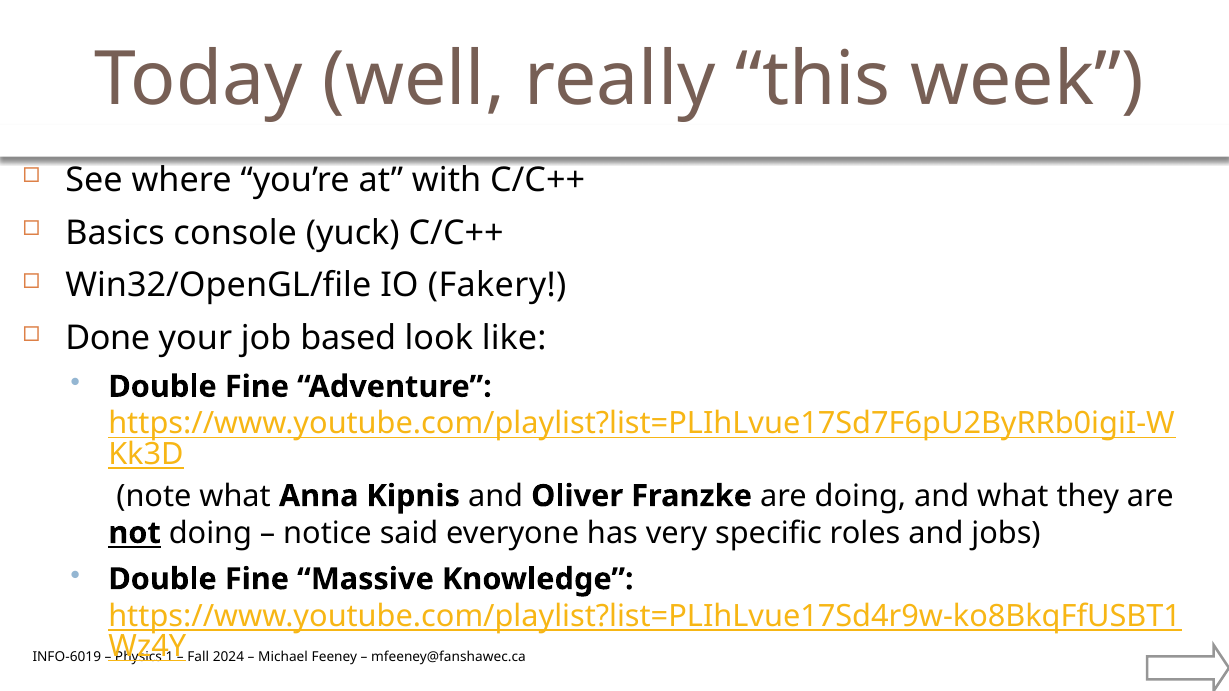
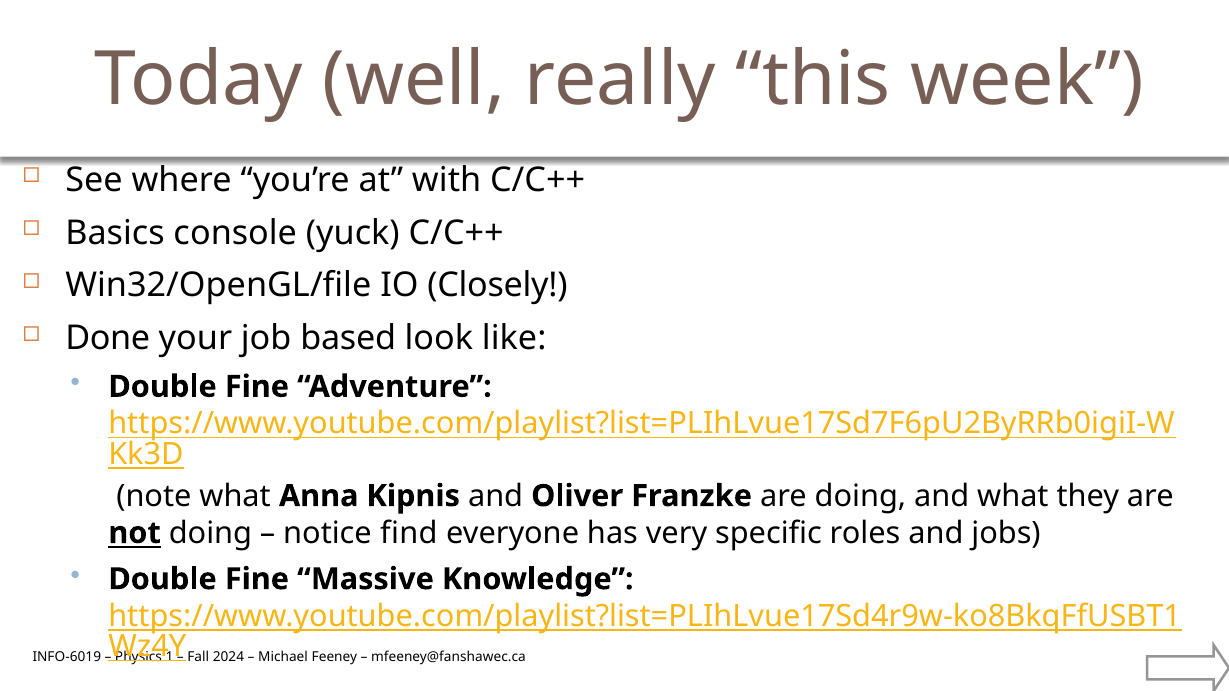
Fakery: Fakery -> Closely
said: said -> find
